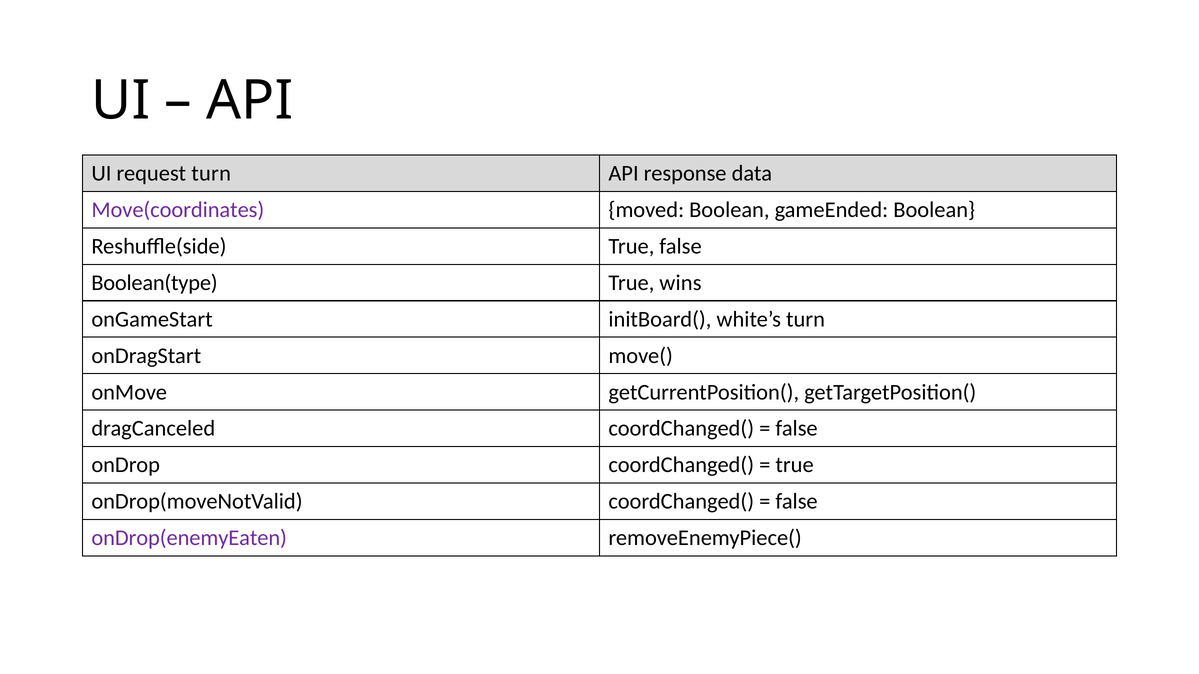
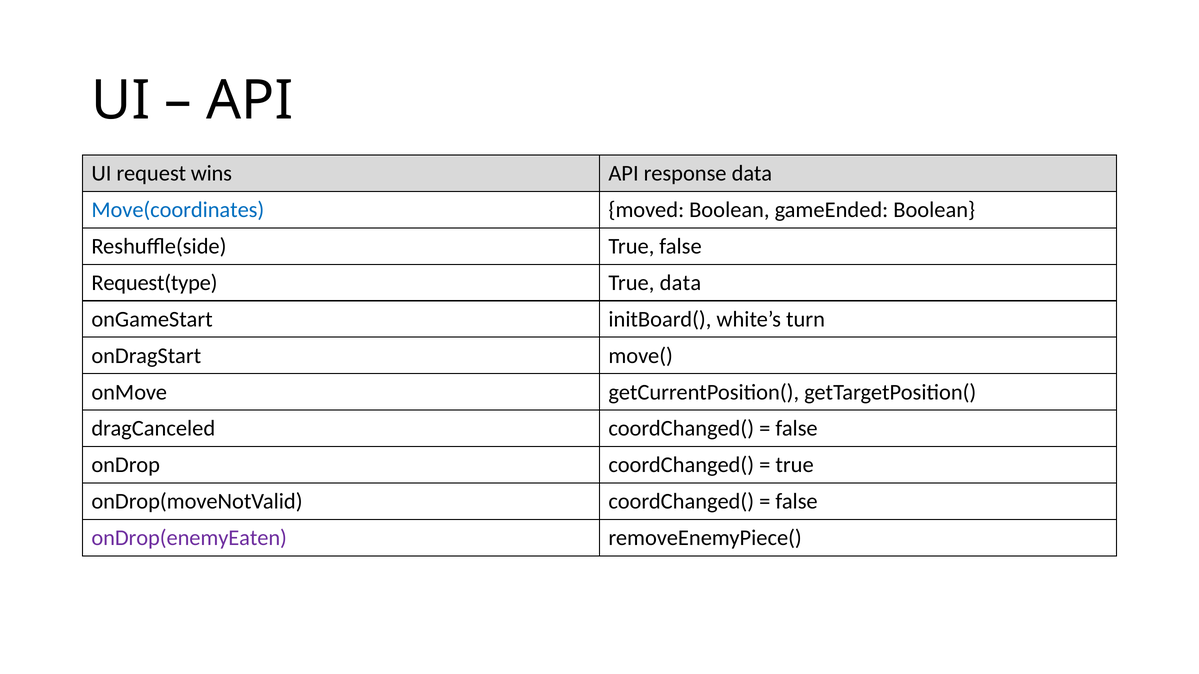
request turn: turn -> wins
Move(coordinates colour: purple -> blue
Boolean(type: Boolean(type -> Request(type
True wins: wins -> data
